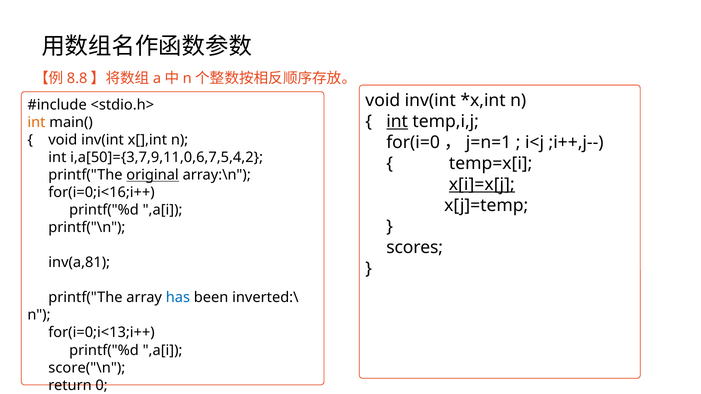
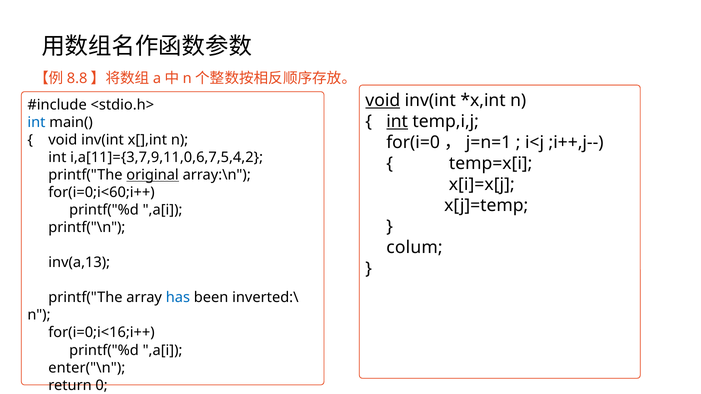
void at (383, 100) underline: none -> present
int at (36, 123) colour: orange -> blue
i,a[50]={3,7,9,11,0,6,7,5,4,2: i,a[50]={3,7,9,11,0,6,7,5,4,2 -> i,a[11]={3,7,9,11,0,6,7,5,4,2
x[i]=x[j underline: present -> none
for(i=0;i<16;i++: for(i=0;i<16;i++ -> for(i=0;i<60;i++
scores: scores -> colum
inv(a,81: inv(a,81 -> inv(a,13
for(i=0;i<13;i++: for(i=0;i<13;i++ -> for(i=0;i<16;i++
score("\n: score("\n -> enter("\n
